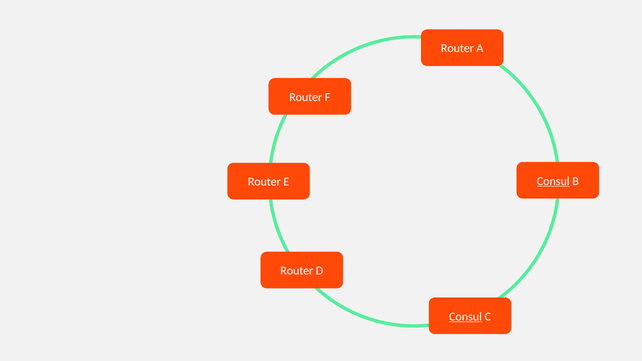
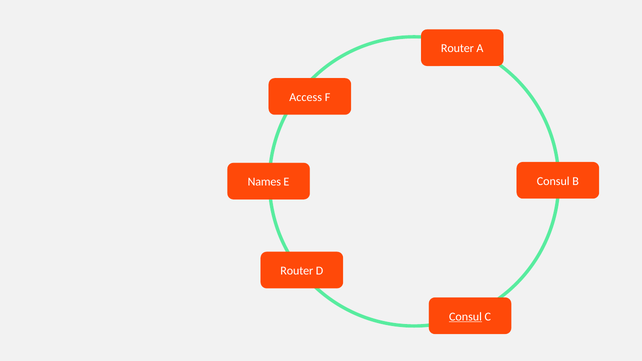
Router at (306, 97): Router -> Access
Consul at (553, 181) underline: present -> none
Router at (264, 182): Router -> Names
